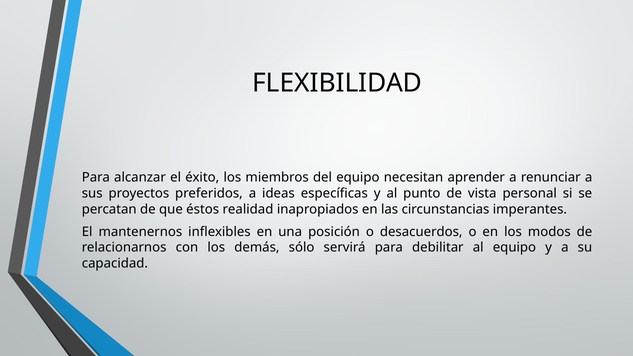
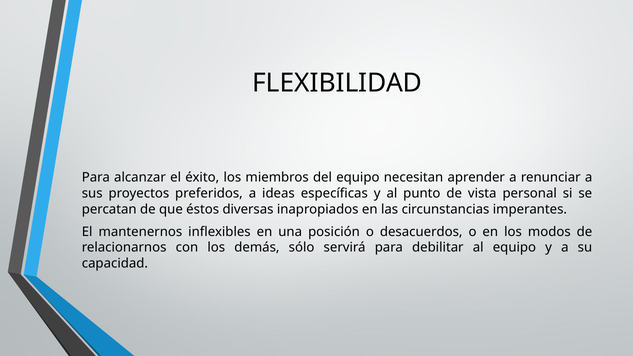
realidad: realidad -> diversas
